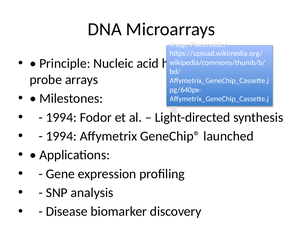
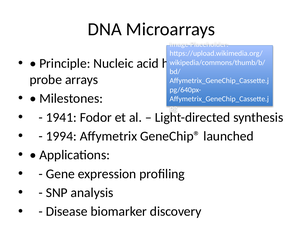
1994 at (61, 117): 1994 -> 1941
